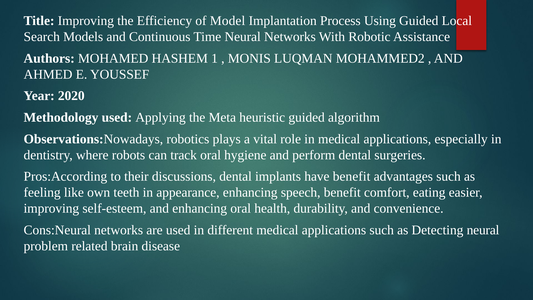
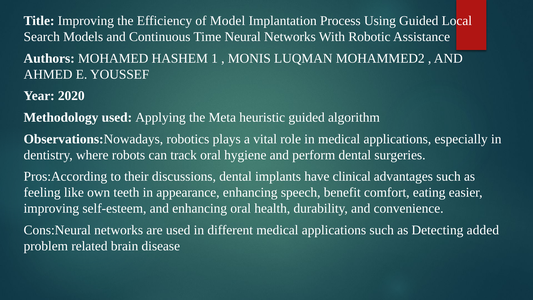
have benefit: benefit -> clinical
Detecting neural: neural -> added
